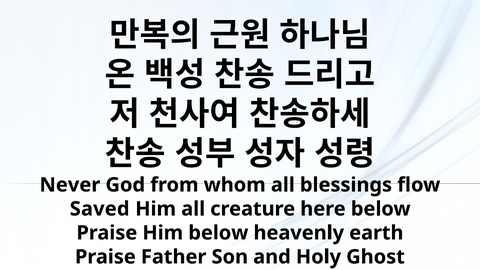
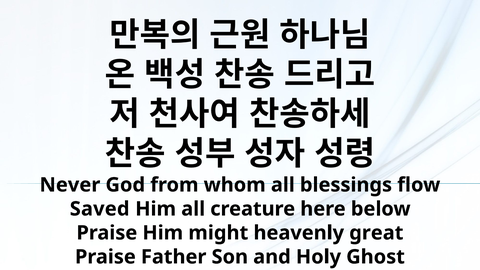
Him below: below -> might
earth: earth -> great
